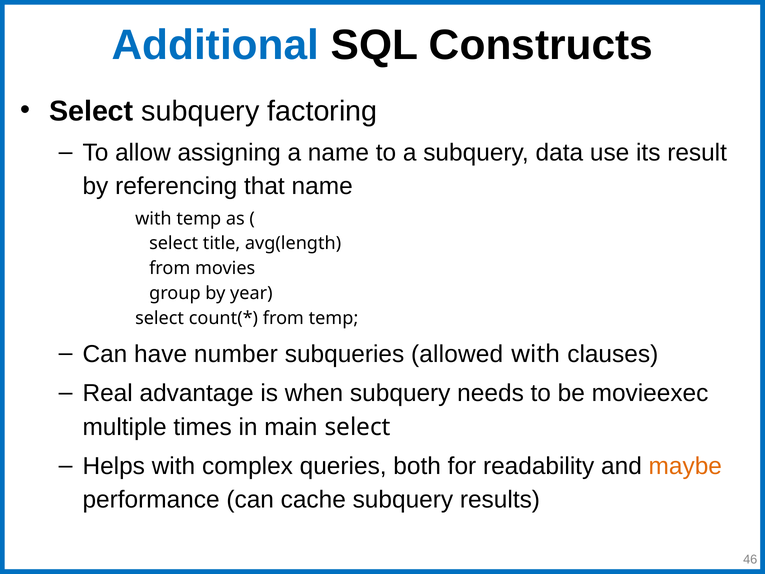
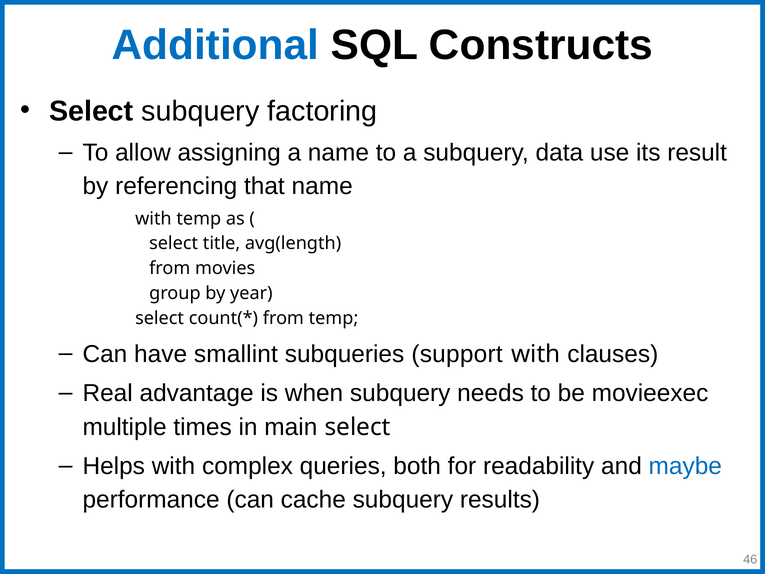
number: number -> smallint
allowed: allowed -> support
maybe colour: orange -> blue
